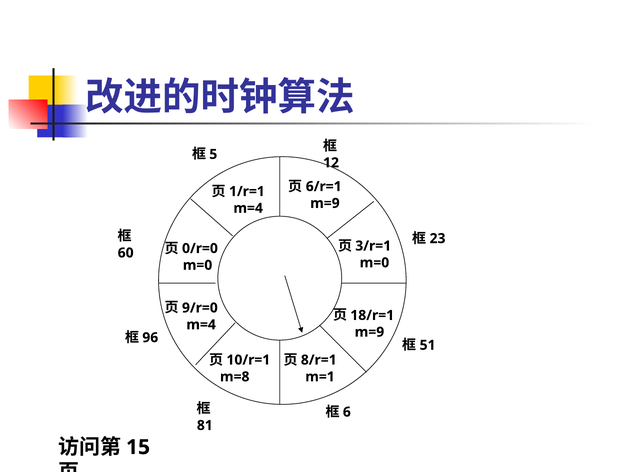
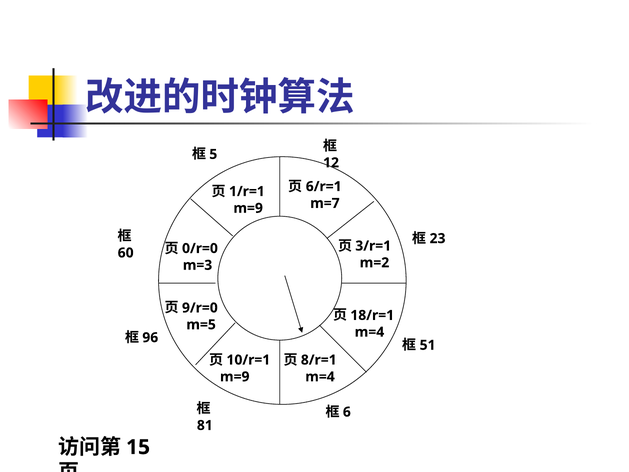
m=9 at (325, 203): m=9 -> m=7
m=4 at (248, 208): m=4 -> m=9
m=0 at (374, 263): m=0 -> m=2
m=0 at (198, 265): m=0 -> m=3
m=4 at (201, 324): m=4 -> m=5
m=9 at (369, 332): m=9 -> m=4
m=8 at (235, 377): m=8 -> m=9
m=1 at (320, 377): m=1 -> m=4
